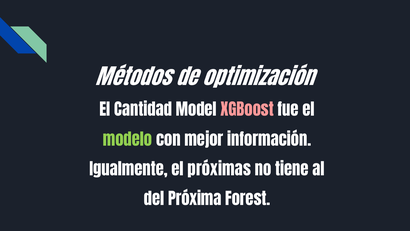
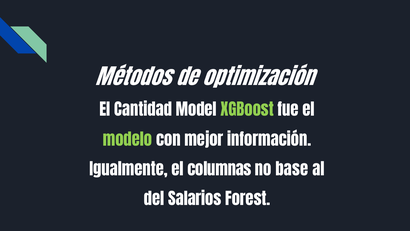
XGBoost colour: pink -> light green
próximas: próximas -> columnas
tiene: tiene -> base
Próxima: Próxima -> Salarios
